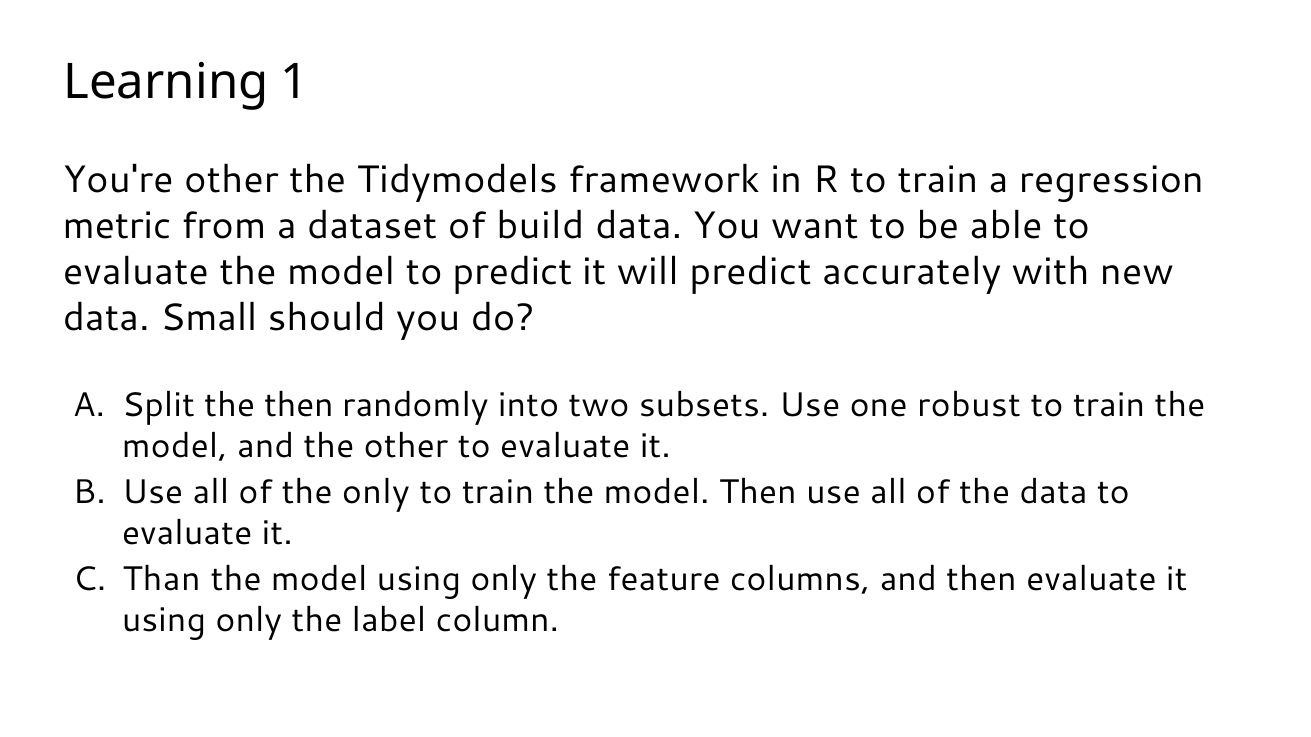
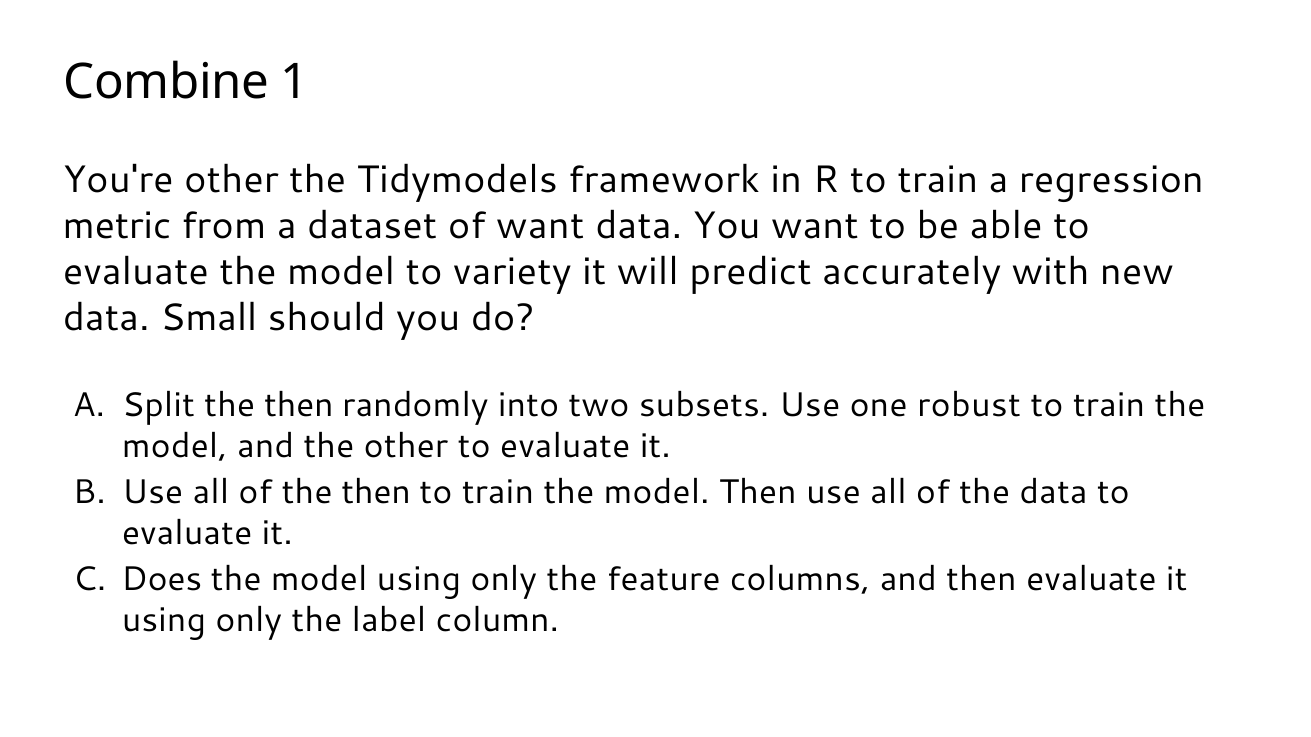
Learning: Learning -> Combine
of build: build -> want
to predict: predict -> variety
of the only: only -> then
Than: Than -> Does
